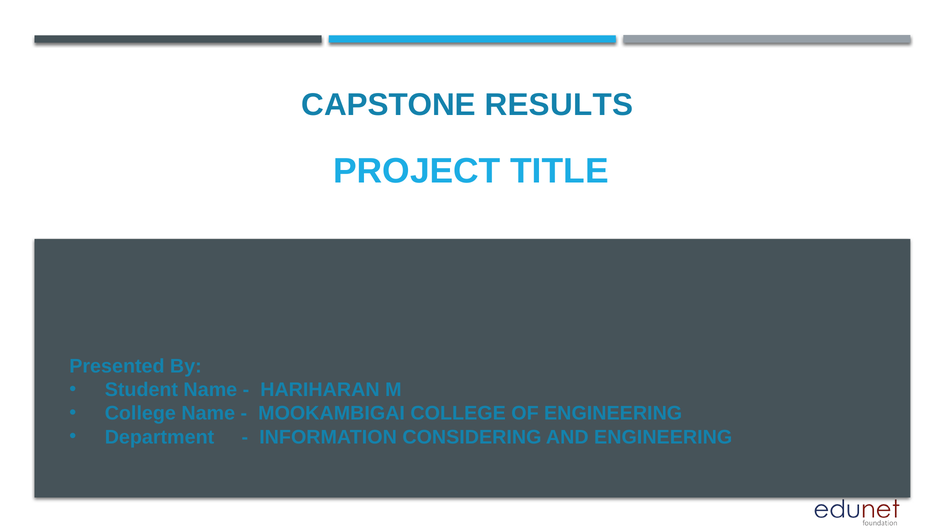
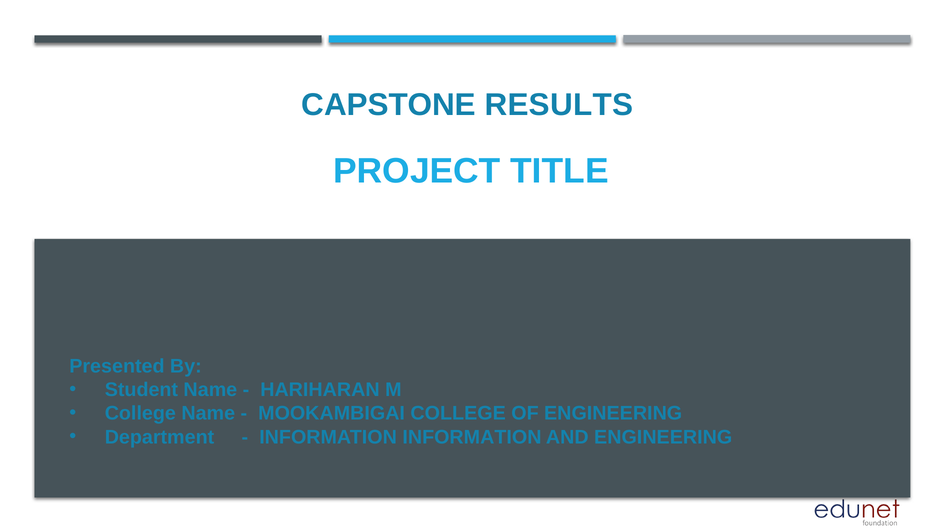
INFORMATION CONSIDERING: CONSIDERING -> INFORMATION
